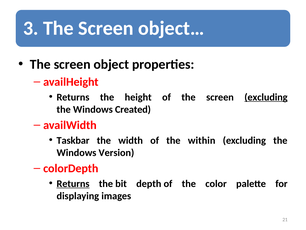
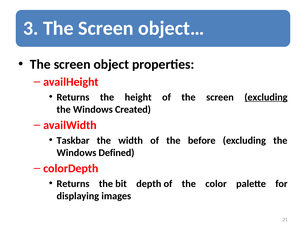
within: within -> before
Version: Version -> Defined
Returns at (73, 183) underline: present -> none
